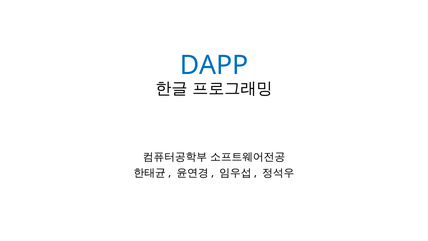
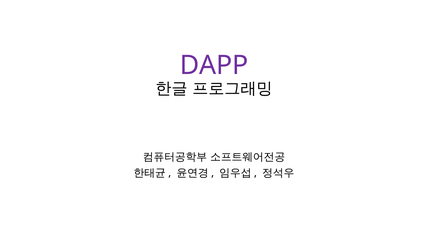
DAPP colour: blue -> purple
